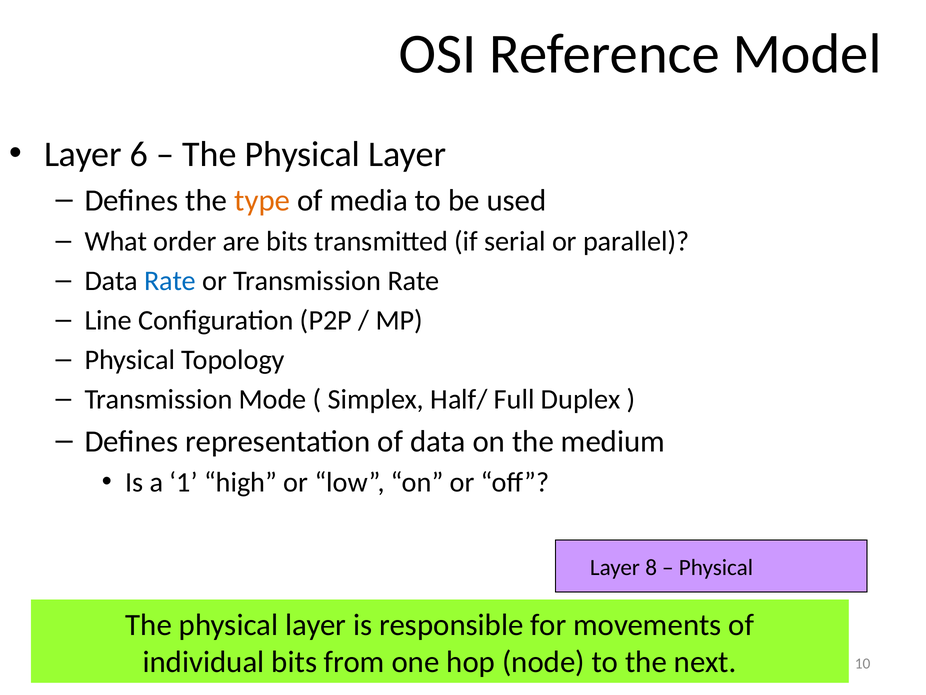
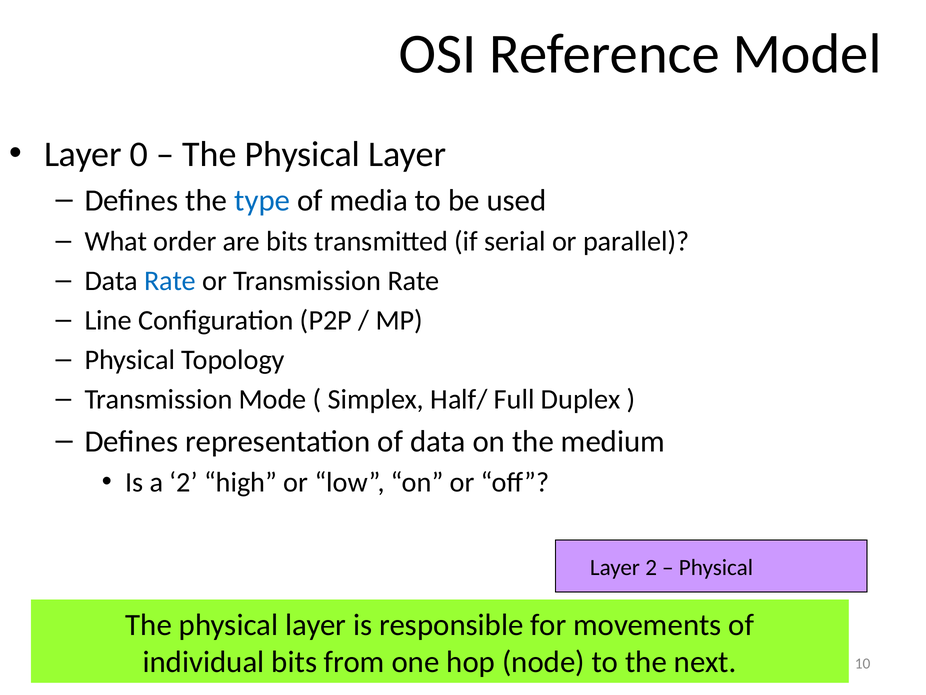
6: 6 -> 0
type colour: orange -> blue
a 1: 1 -> 2
Layer 8: 8 -> 2
